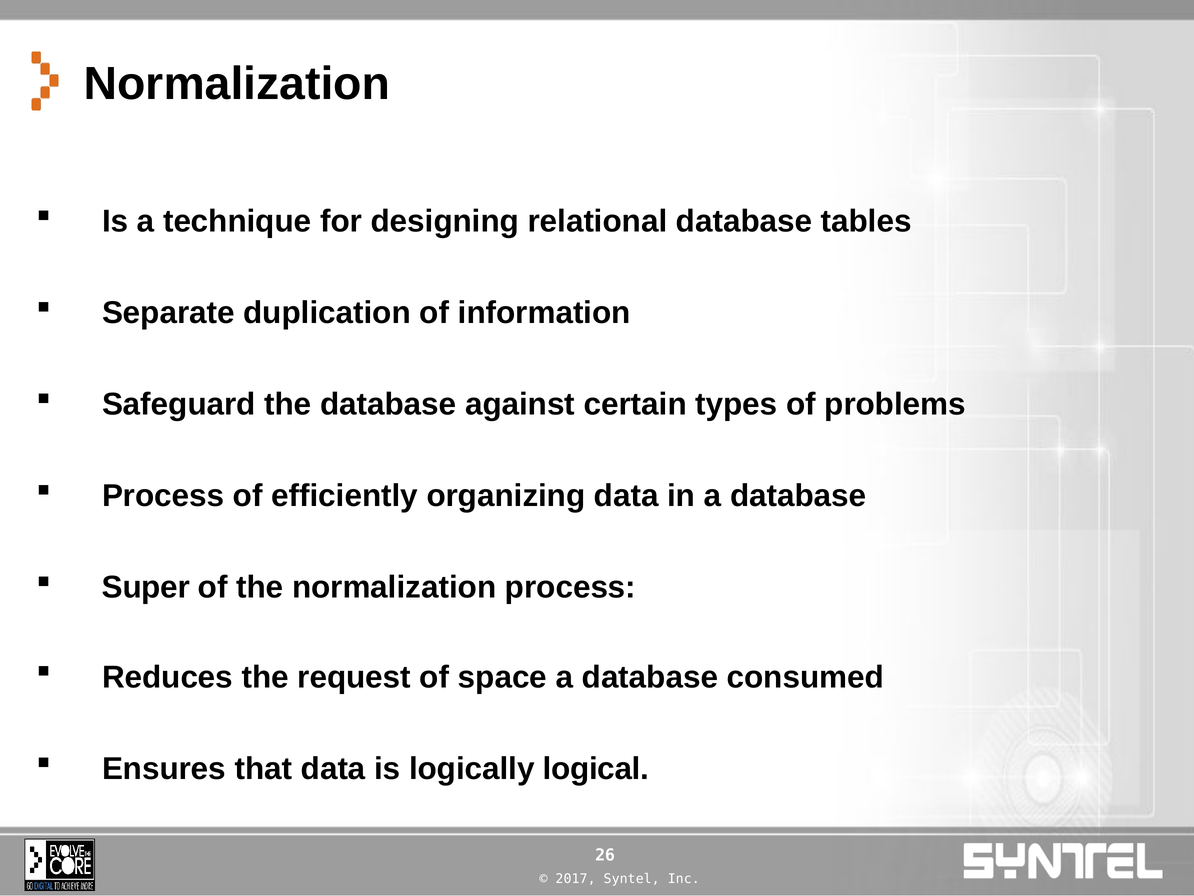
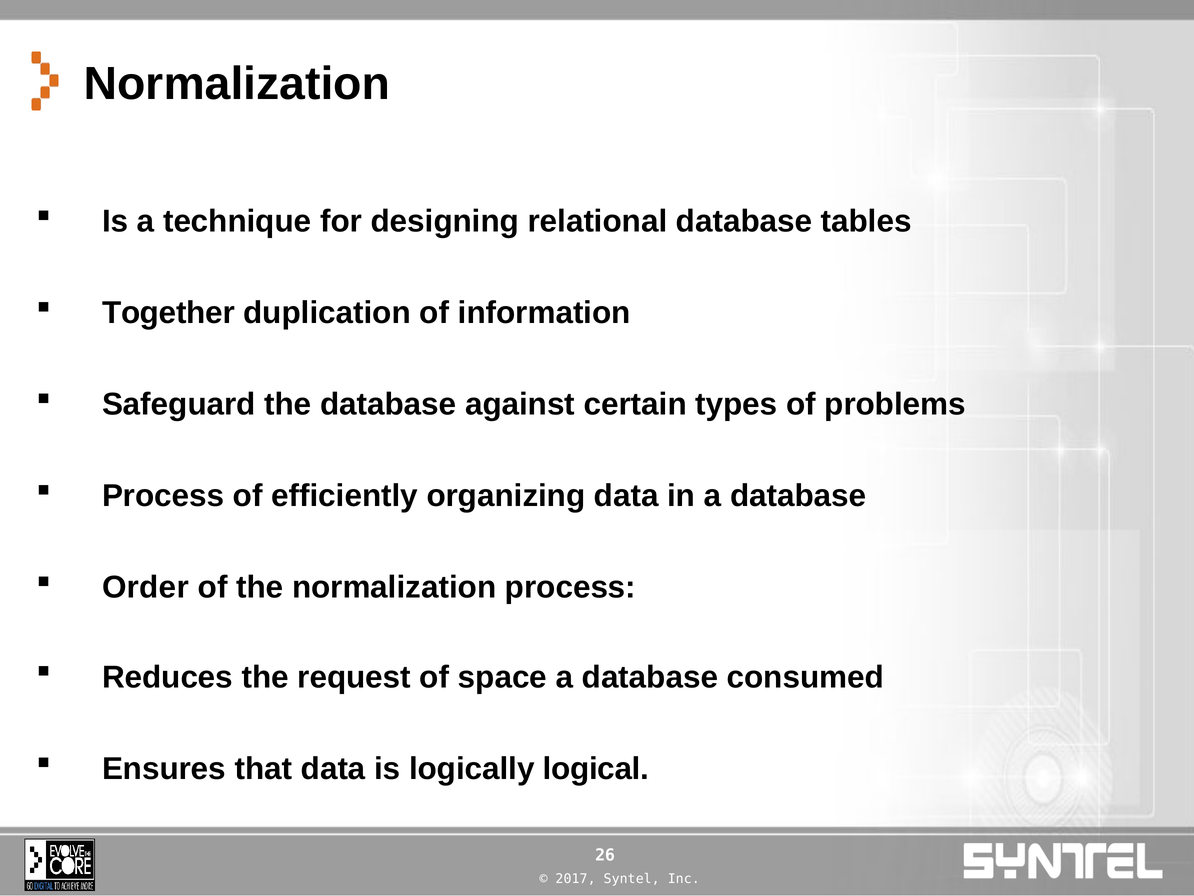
Separate: Separate -> Together
Super: Super -> Order
